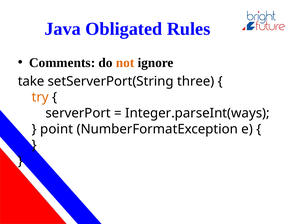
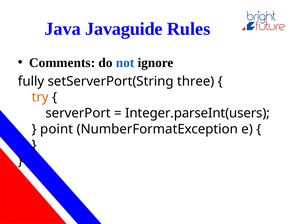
Obligated: Obligated -> Javaguide
not colour: orange -> blue
take: take -> fully
Integer.parseInt(ways: Integer.parseInt(ways -> Integer.parseInt(users
